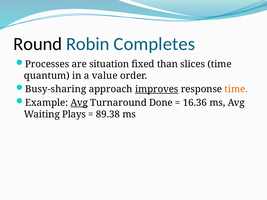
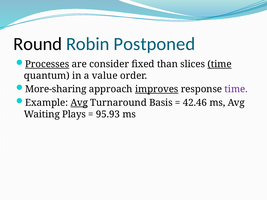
Completes: Completes -> Postponed
Processes underline: none -> present
situation: situation -> consider
time at (220, 64) underline: none -> present
Busy-sharing: Busy-sharing -> More-sharing
time at (236, 89) colour: orange -> purple
Done: Done -> Basis
16.36: 16.36 -> 42.46
89.38: 89.38 -> 95.93
